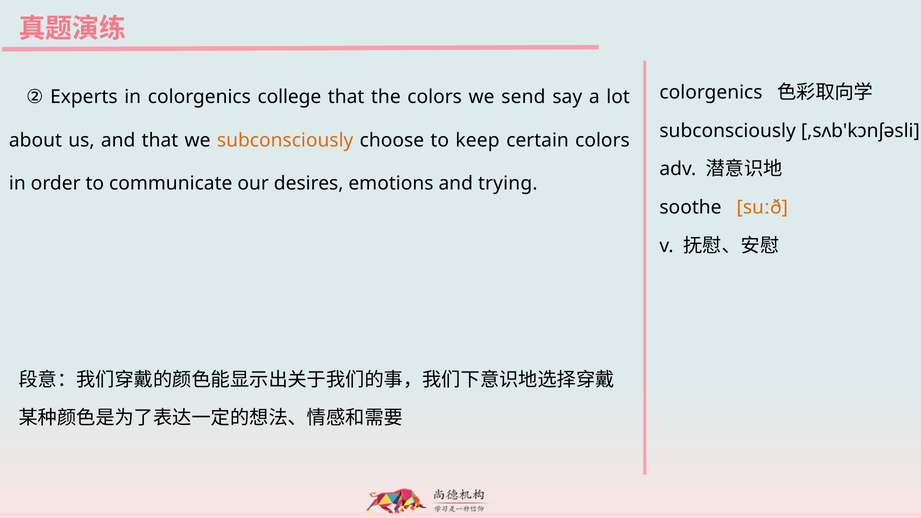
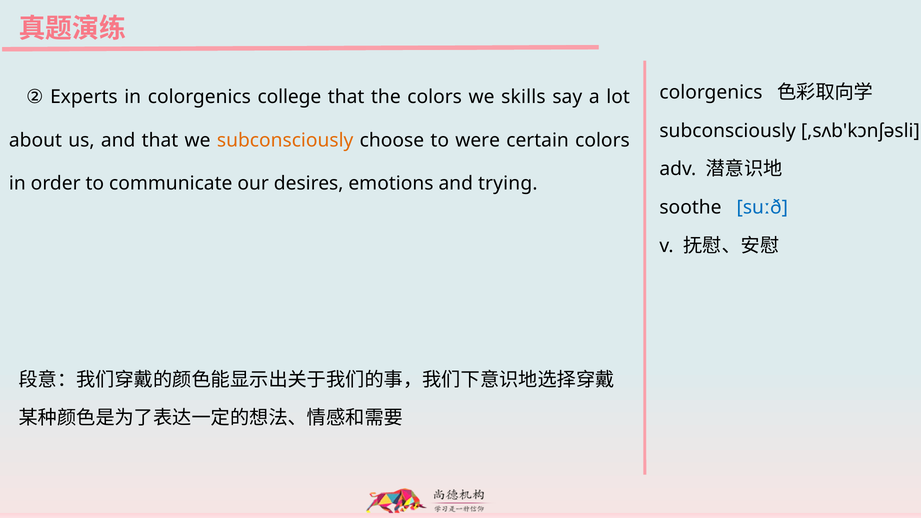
send: send -> skills
keep: keep -> were
suːð colour: orange -> blue
